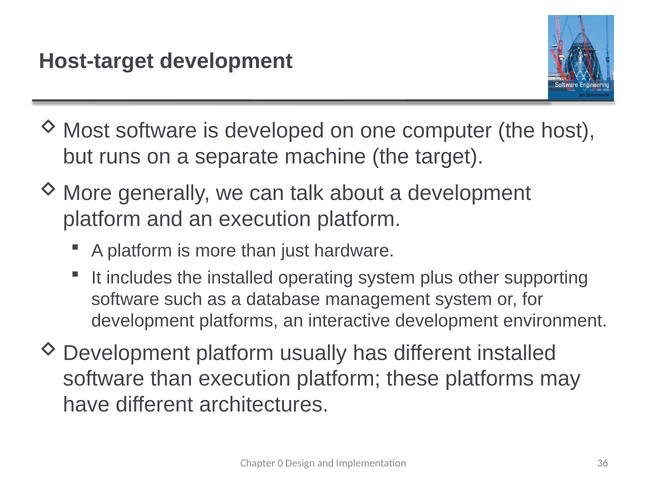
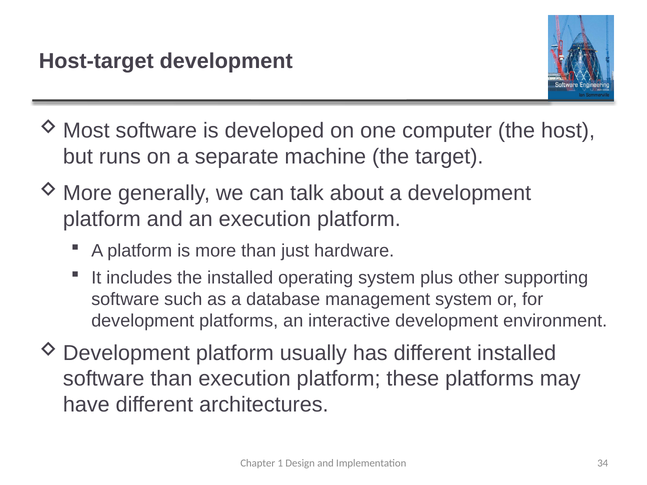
0: 0 -> 1
36: 36 -> 34
